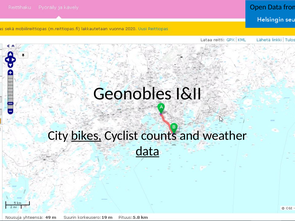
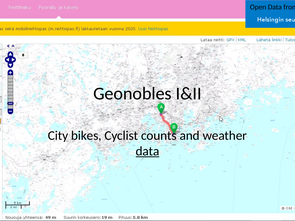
bikes underline: present -> none
